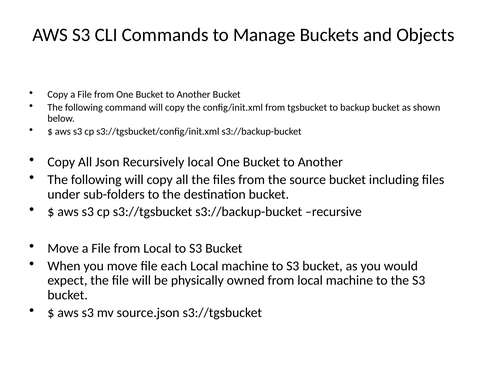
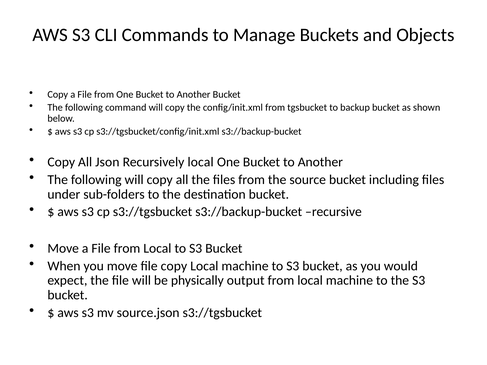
file each: each -> copy
owned: owned -> output
